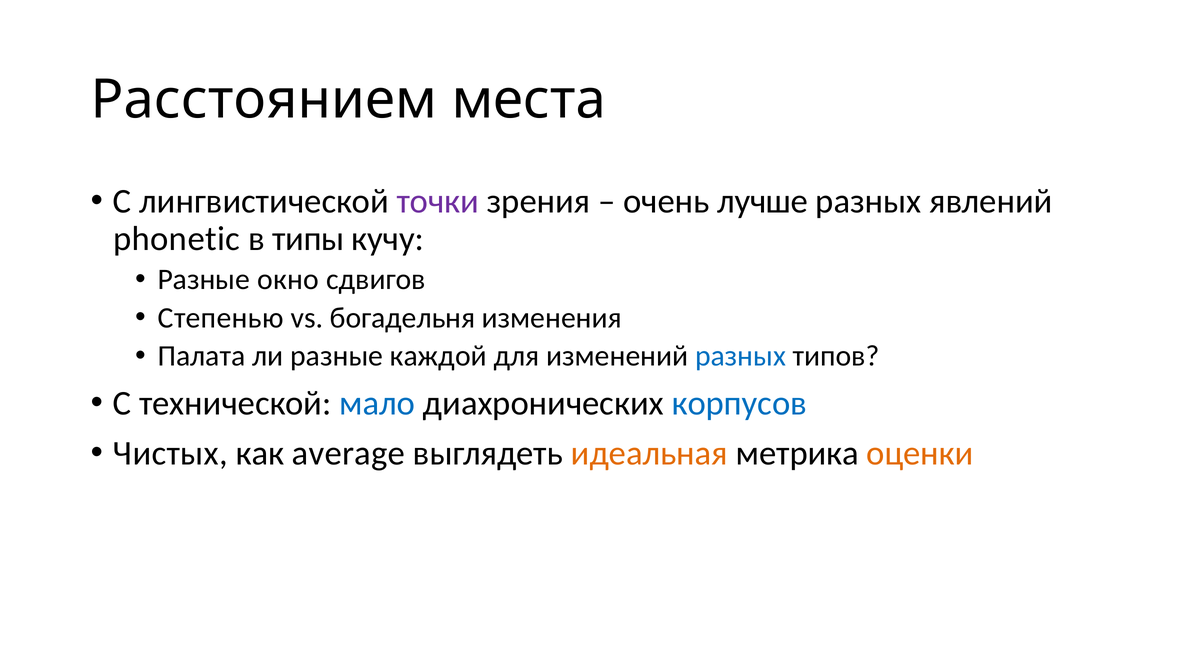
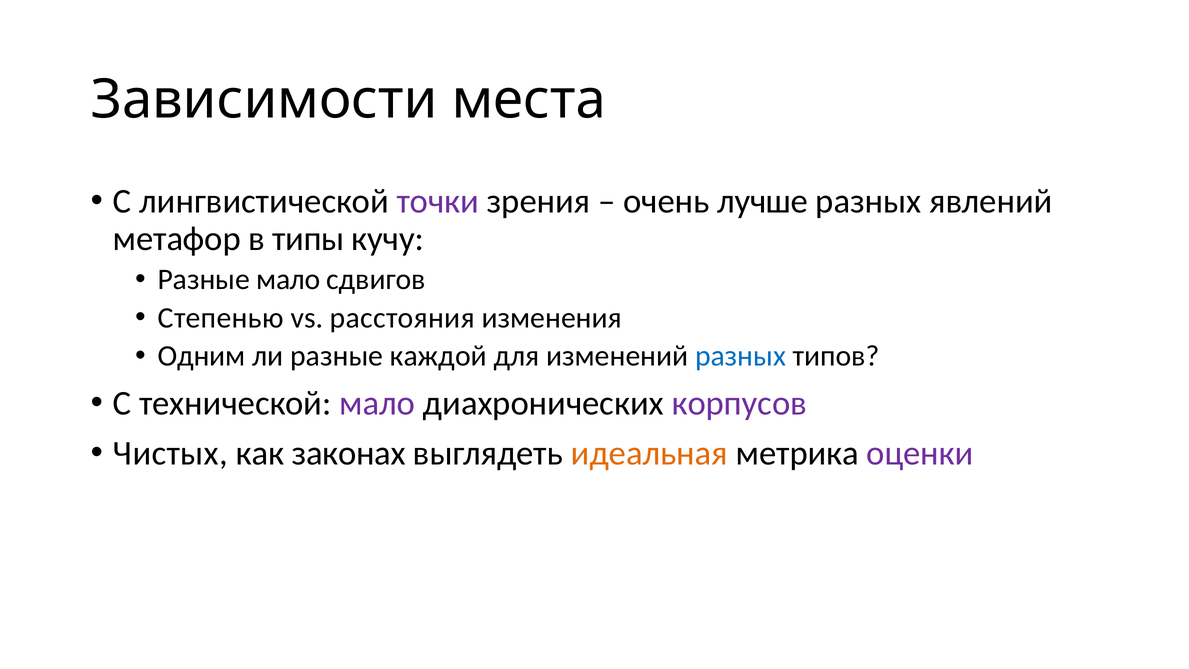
Расстоянием: Расстоянием -> Зависимости
phonetic: phonetic -> метафор
Разные окно: окно -> мало
богадельня: богадельня -> расстояния
Палата: Палата -> Одним
мало at (377, 403) colour: blue -> purple
корпусов colour: blue -> purple
average: average -> законах
оценки colour: orange -> purple
